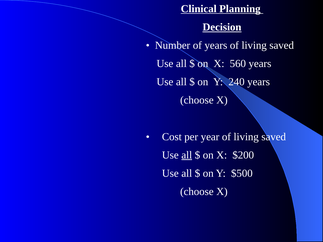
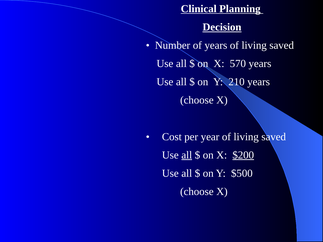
560: 560 -> 570
240: 240 -> 210
$200 underline: none -> present
